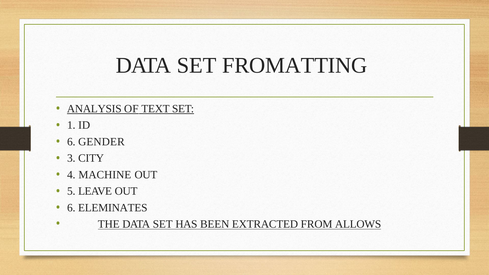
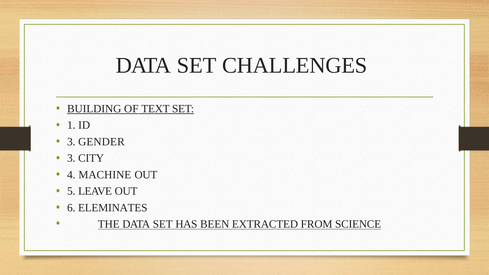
FROMATTING: FROMATTING -> CHALLENGES
ANALYSIS: ANALYSIS -> BUILDING
6 at (71, 142): 6 -> 3
ALLOWS: ALLOWS -> SCIENCE
